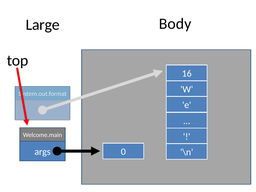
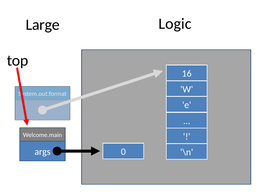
Body: Body -> Logic
